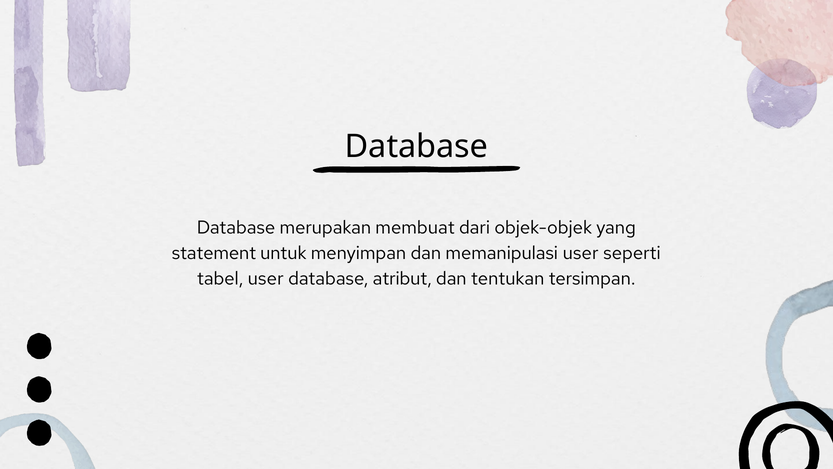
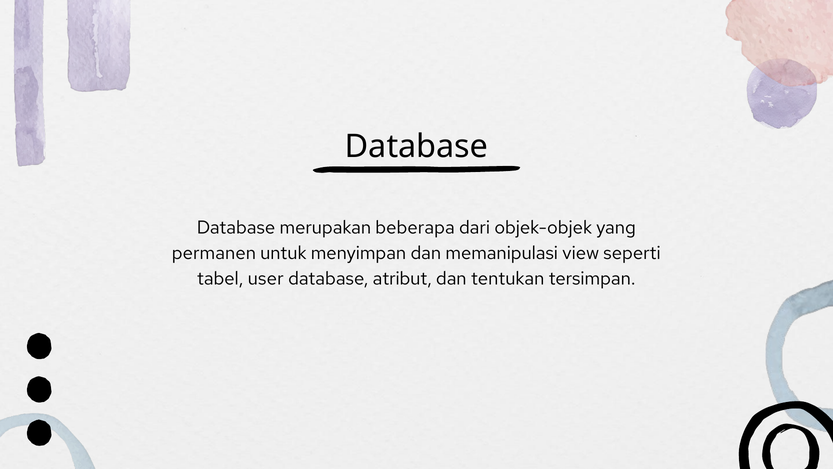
membuat: membuat -> beberapa
statement: statement -> permanen
memanipulasi user: user -> view
